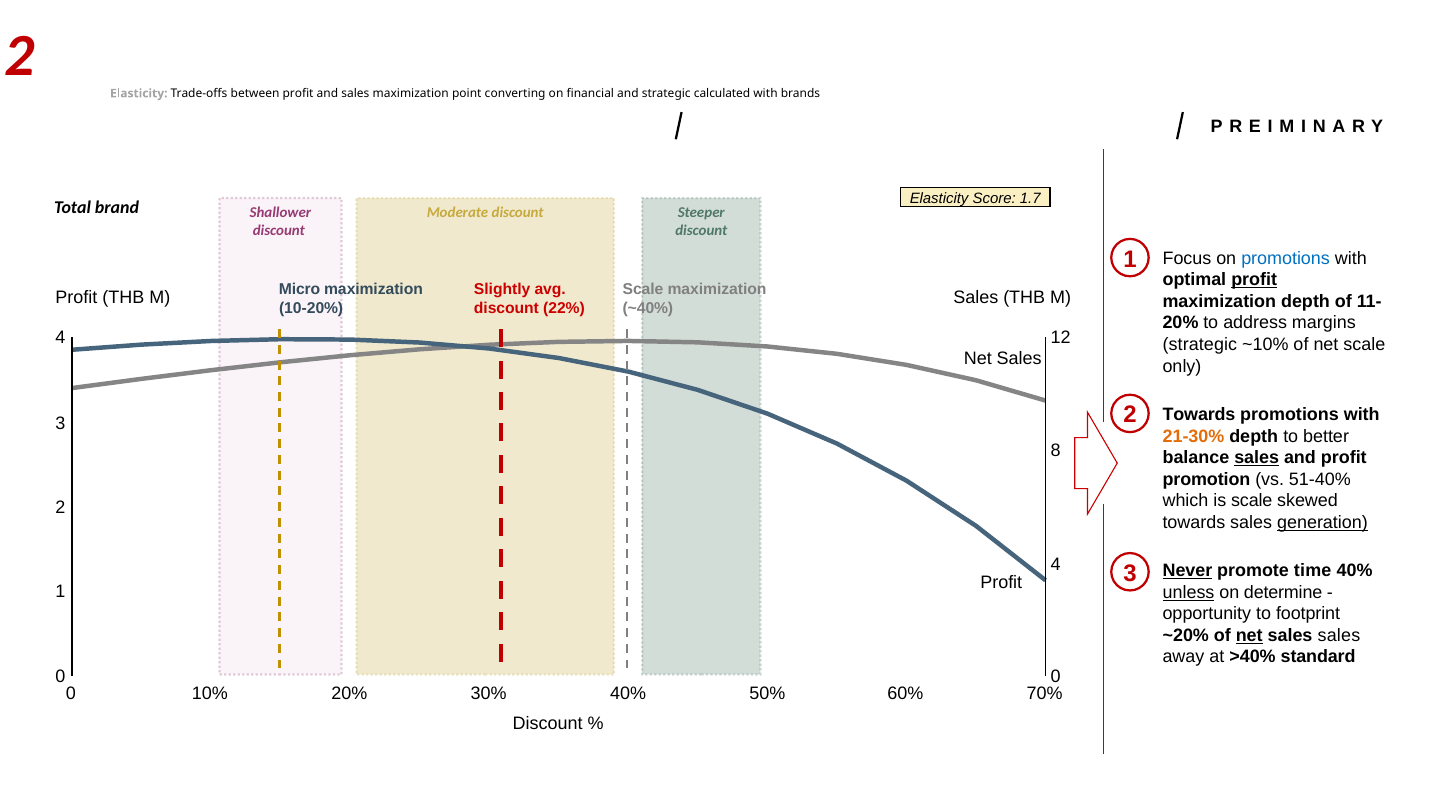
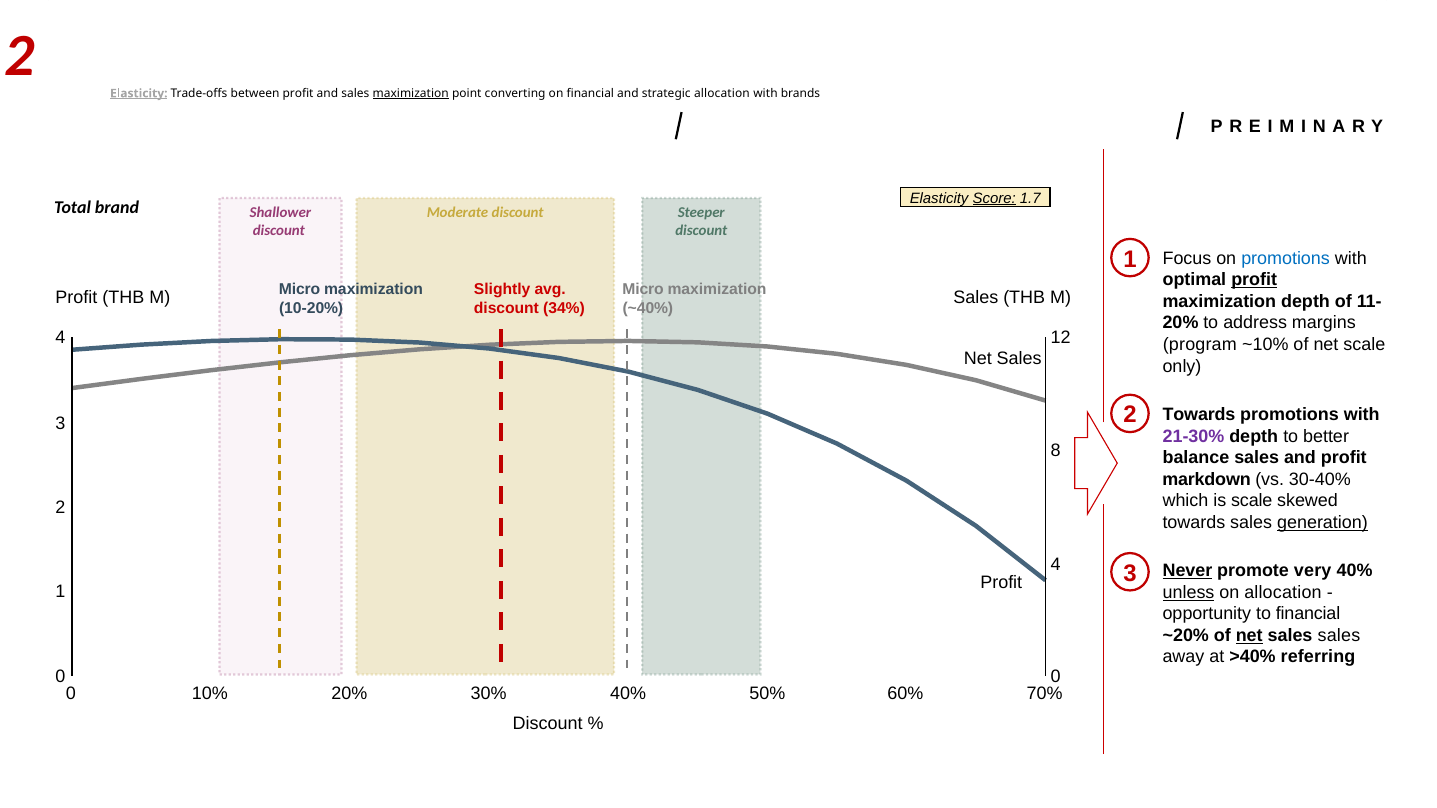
Elasticity at (139, 93) underline: none -> present
maximization at (411, 93) underline: none -> present
strategic calculated: calculated -> allocation
Score underline: none -> present
Scale at (643, 289): Scale -> Micro
22%: 22% -> 34%
strategic at (1200, 345): strategic -> program
21-30% colour: orange -> purple
sales at (1257, 458) underline: present -> none
promotion: promotion -> markdown
51-40%: 51-40% -> 30-40%
time: time -> very
on determine: determine -> allocation
to footprint: footprint -> financial
standard: standard -> referring
